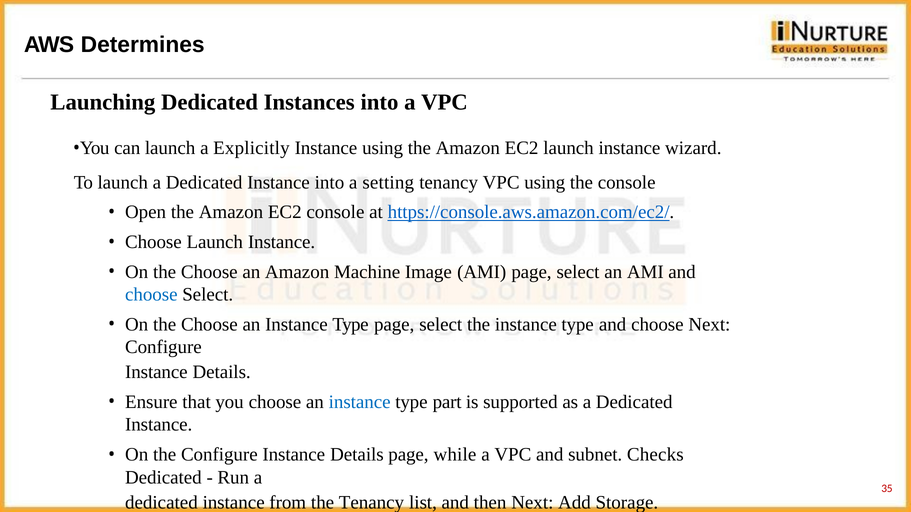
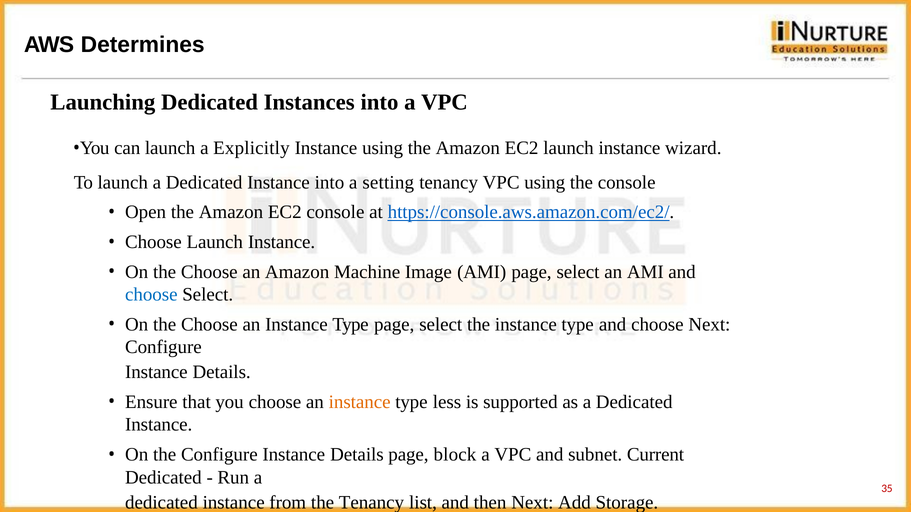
instance at (360, 402) colour: blue -> orange
part: part -> less
while: while -> block
Checks: Checks -> Current
